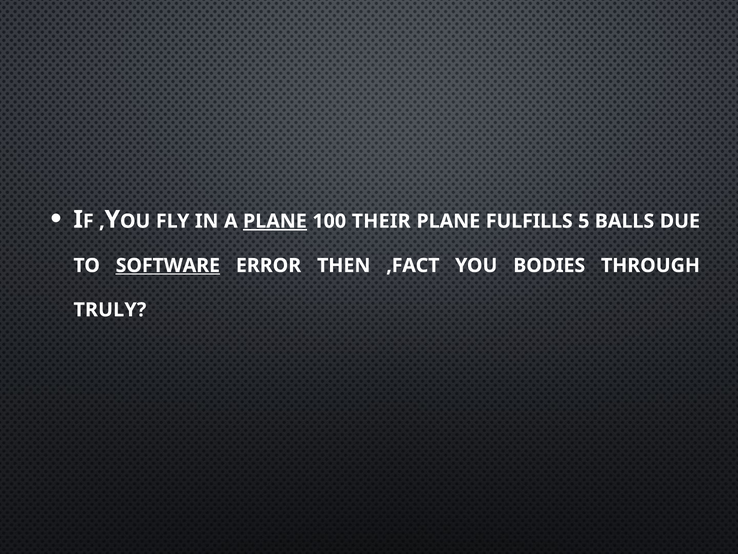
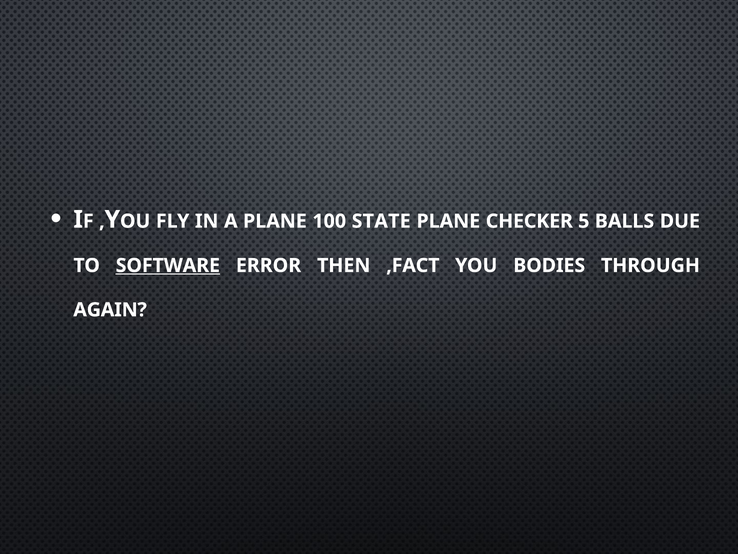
PLANE at (275, 221) underline: present -> none
THEIR: THEIR -> STATE
FULFILLS: FULFILLS -> CHECKER
TRULY: TRULY -> AGAIN
